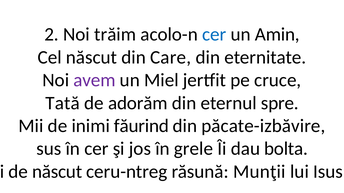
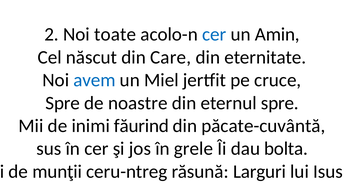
trăim: trăim -> toate
avem colour: purple -> blue
Tată at (63, 103): Tată -> Spre
adorăm: adorăm -> noastre
păcate-izbăvire: păcate-izbăvire -> păcate-cuvântă
de născut: născut -> munţii
Munţii: Munţii -> Larguri
